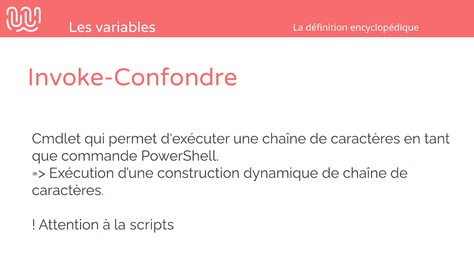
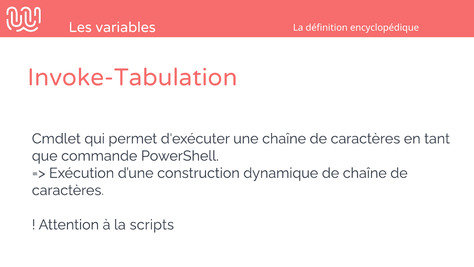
Invoke-Confondre: Invoke-Confondre -> Invoke-Tabulation
